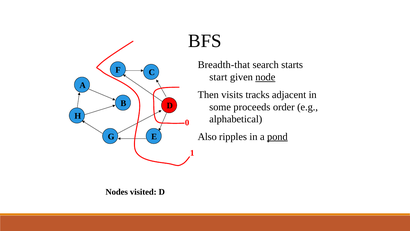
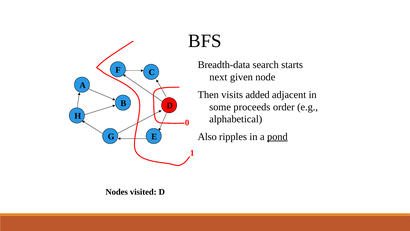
Breadth-that: Breadth-that -> Breadth-data
start: start -> next
node underline: present -> none
tracks: tracks -> added
